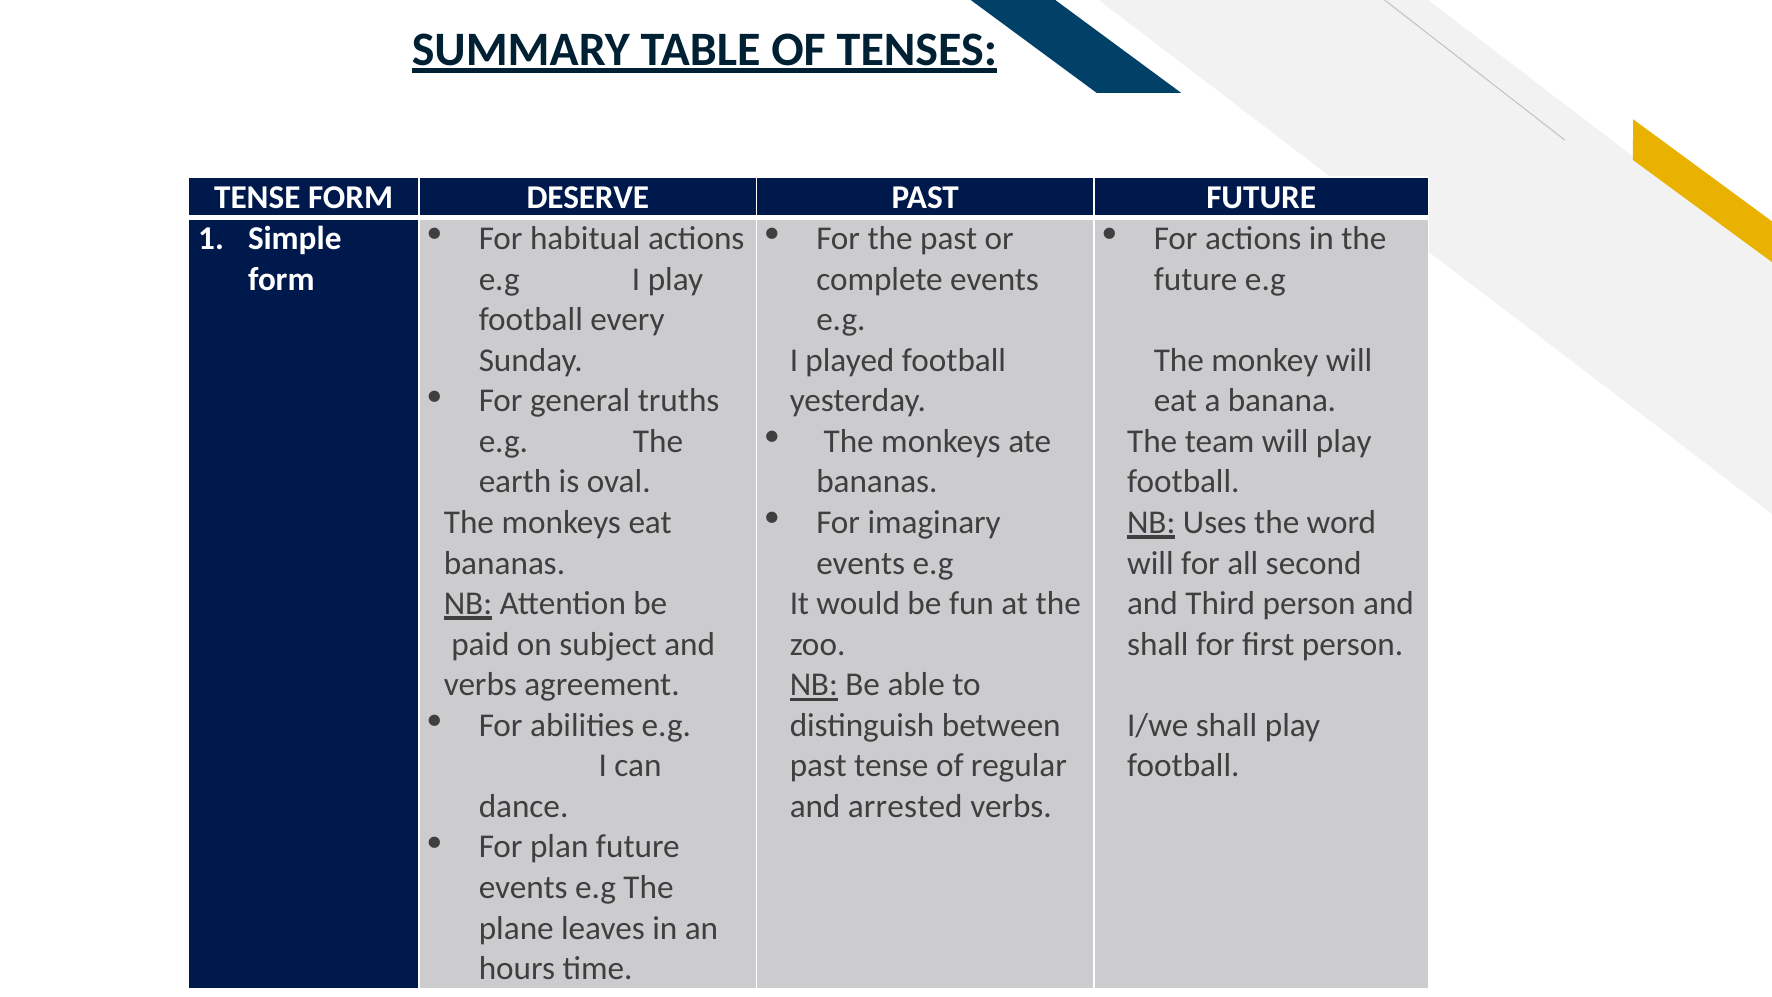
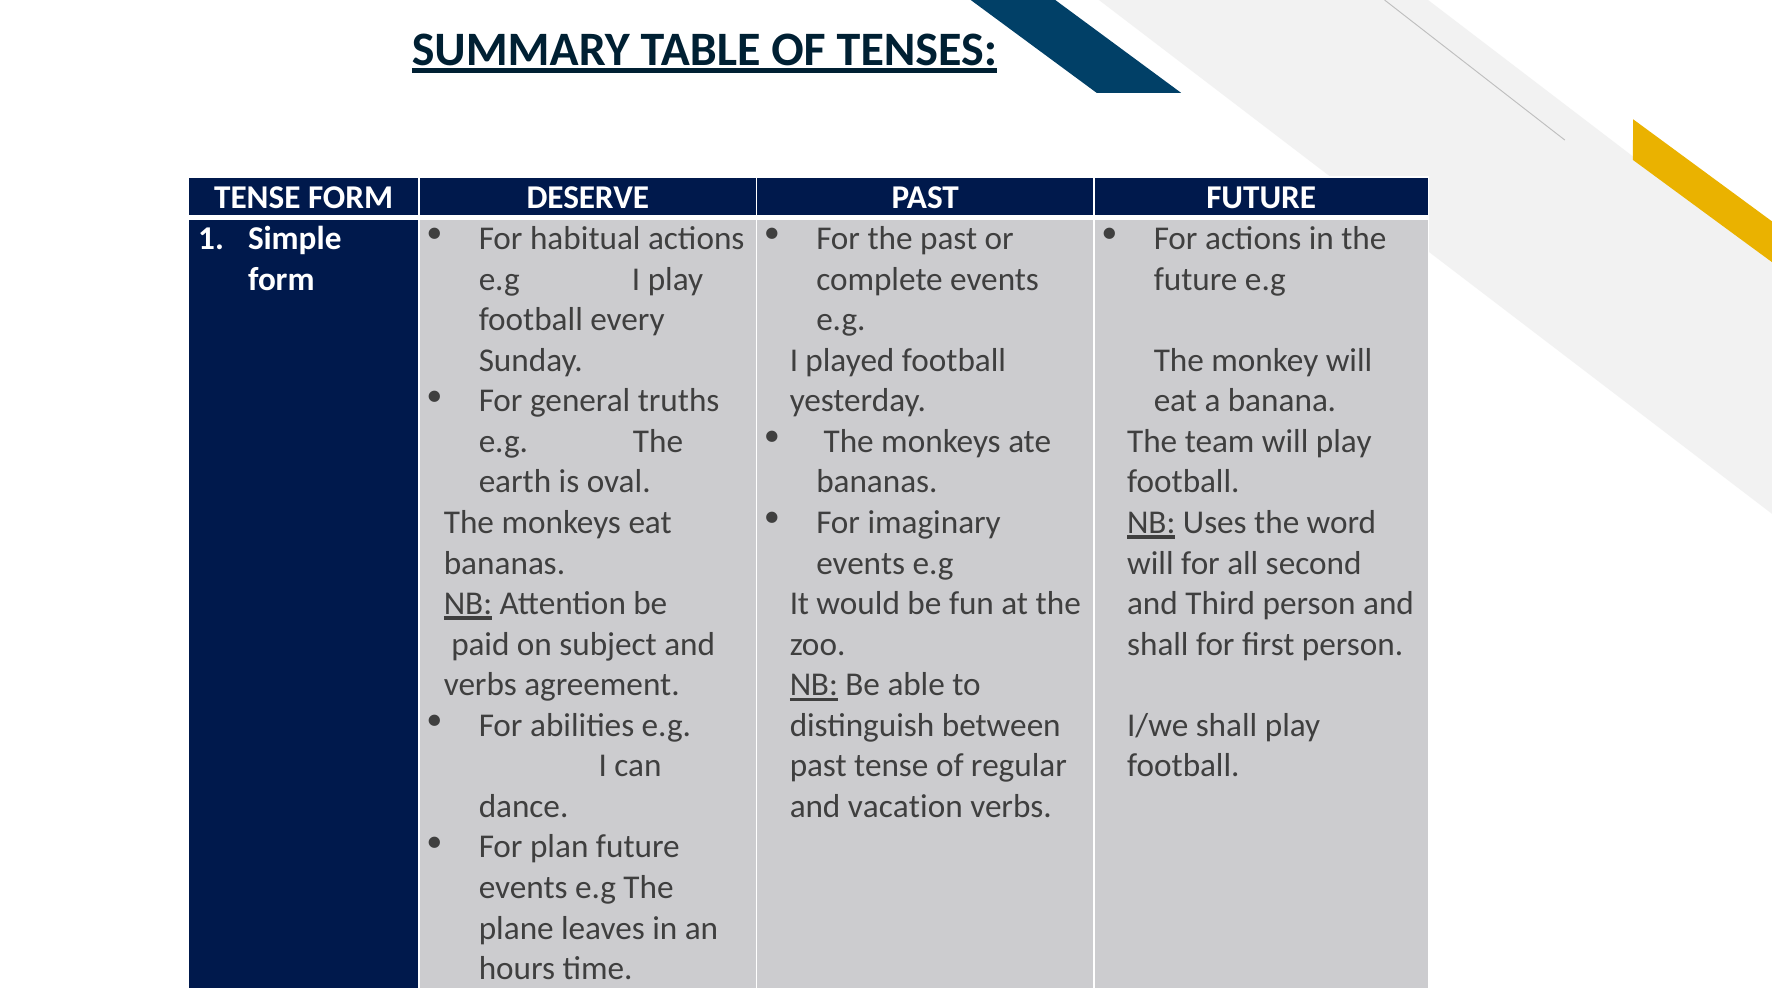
arrested: arrested -> vacation
